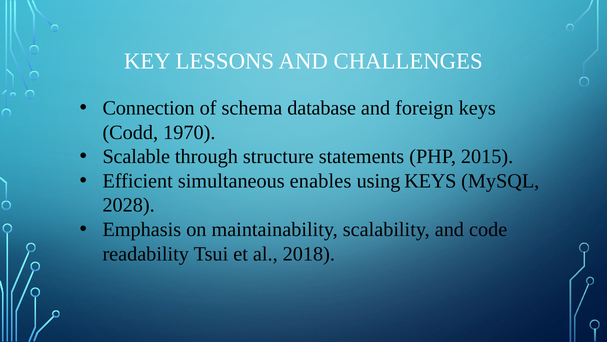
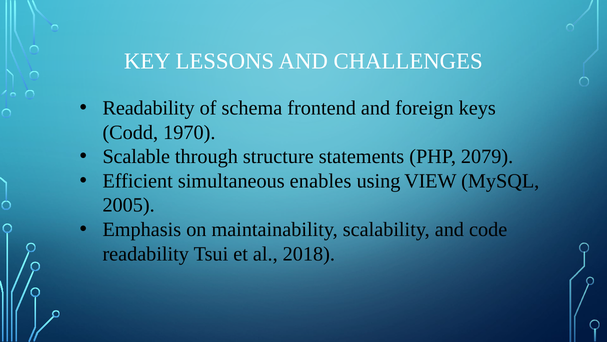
Connection at (149, 108): Connection -> Readability
database: database -> frontend
2015: 2015 -> 2079
using KEYS: KEYS -> VIEW
2028: 2028 -> 2005
